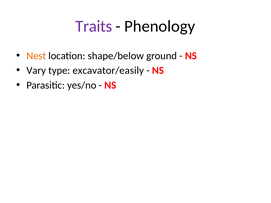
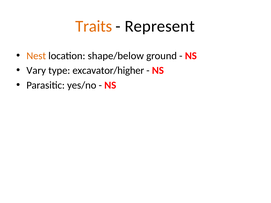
Traits colour: purple -> orange
Phenology: Phenology -> Represent
excavator/easily: excavator/easily -> excavator/higher
